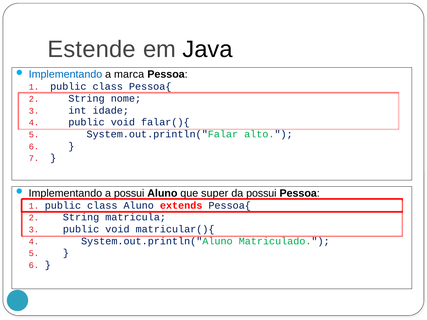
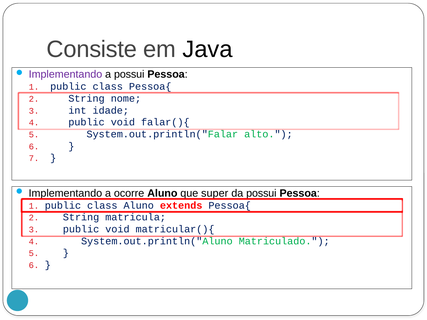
Estende: Estende -> Consiste
Implementando at (65, 74) colour: blue -> purple
a marca: marca -> possui
a possui: possui -> ocorre
